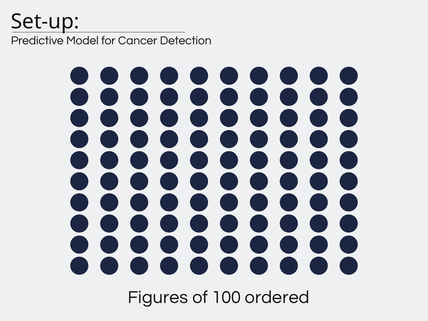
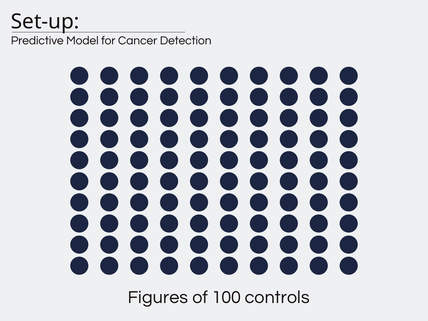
ordered: ordered -> controls
